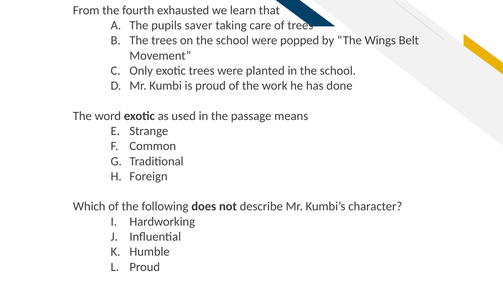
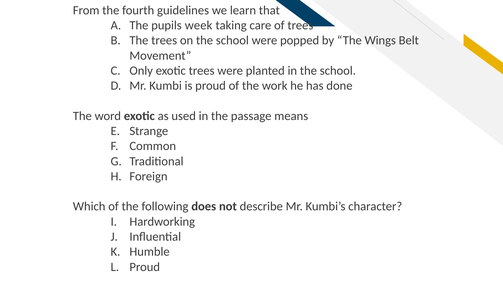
exhausted: exhausted -> guidelines
saver: saver -> week
